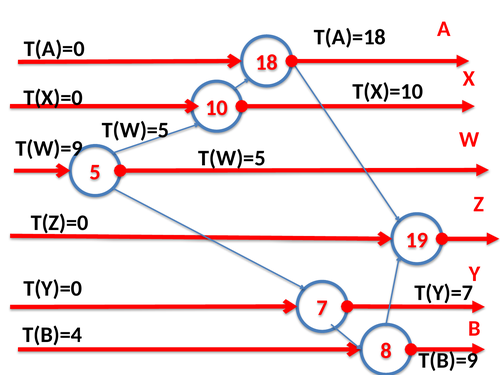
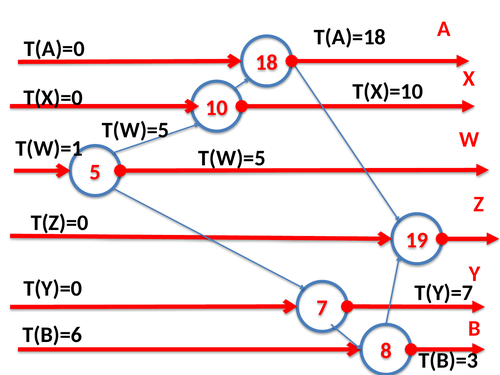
T(W)=9: T(W)=9 -> T(W)=1
T(B)=4: T(B)=4 -> T(B)=6
T(B)=9: T(B)=9 -> T(B)=3
